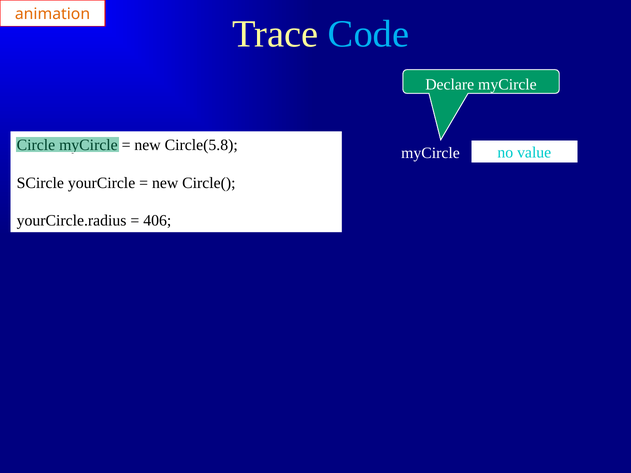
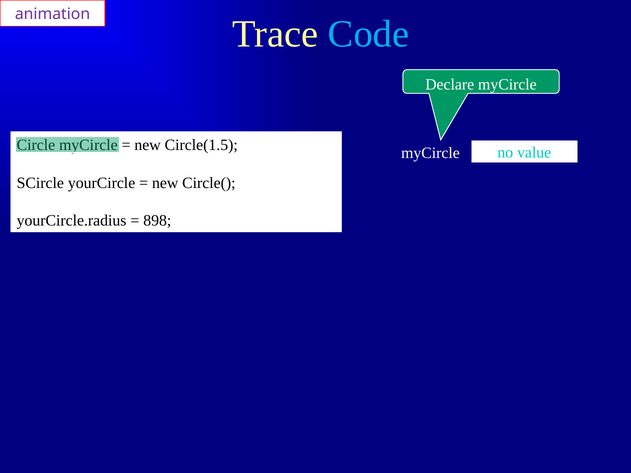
animation colour: orange -> purple
Circle(5.8: Circle(5.8 -> Circle(1.5
406: 406 -> 898
